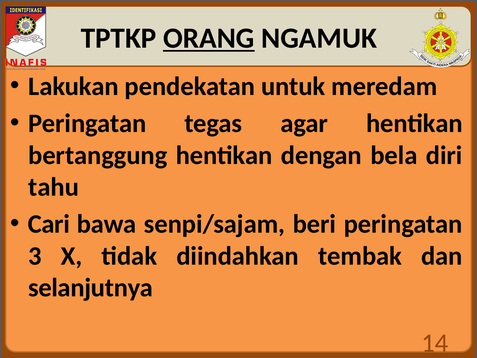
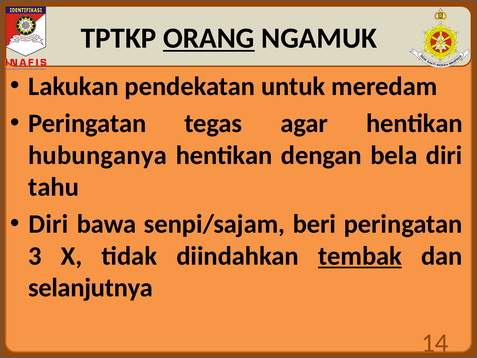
bertanggung: bertanggung -> hubunganya
Cari at (49, 224): Cari -> Diri
tembak underline: none -> present
